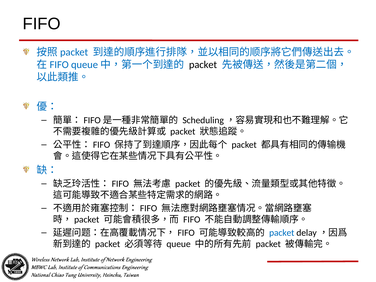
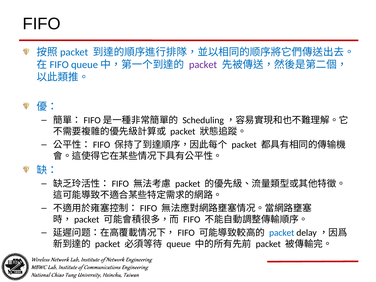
packet at (203, 65) colour: black -> purple
